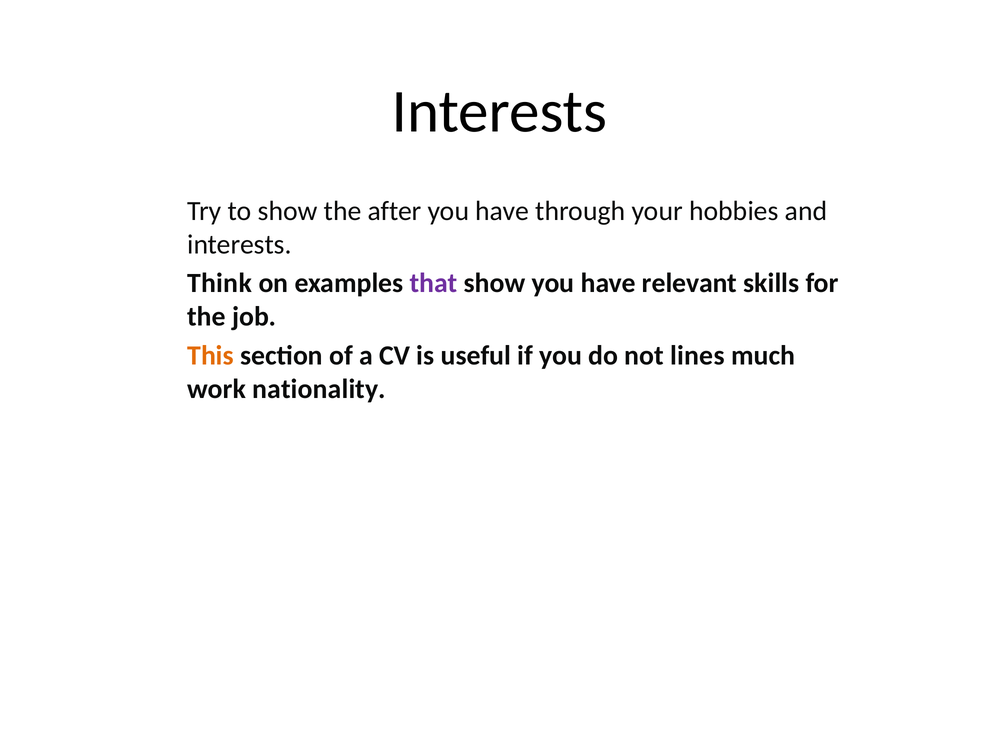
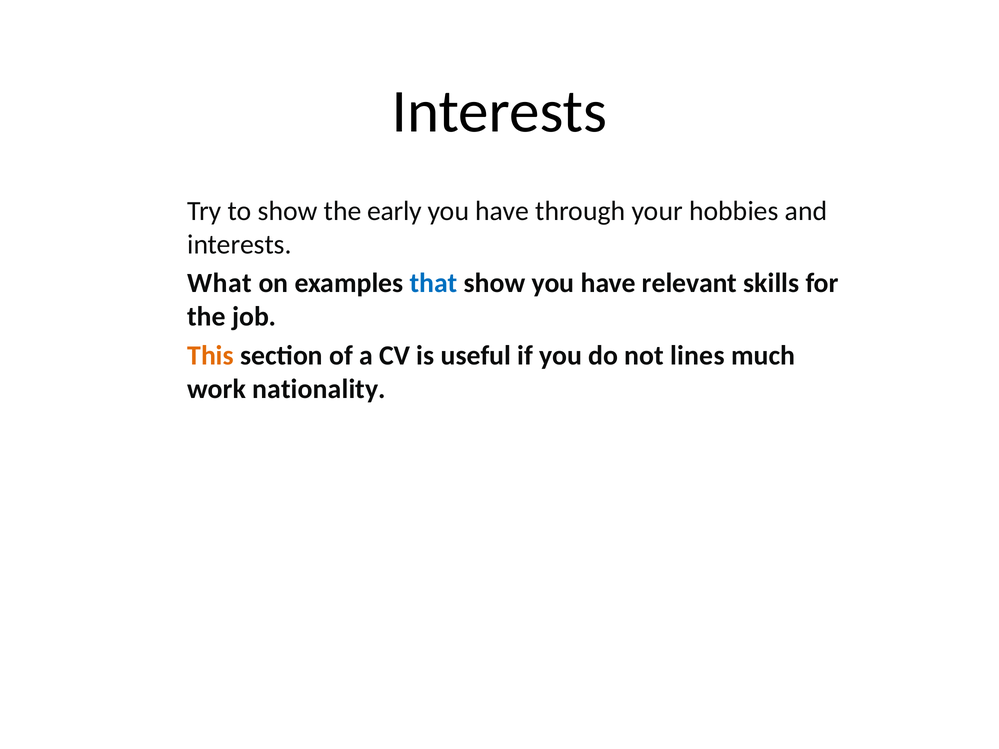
after: after -> early
Think: Think -> What
that colour: purple -> blue
